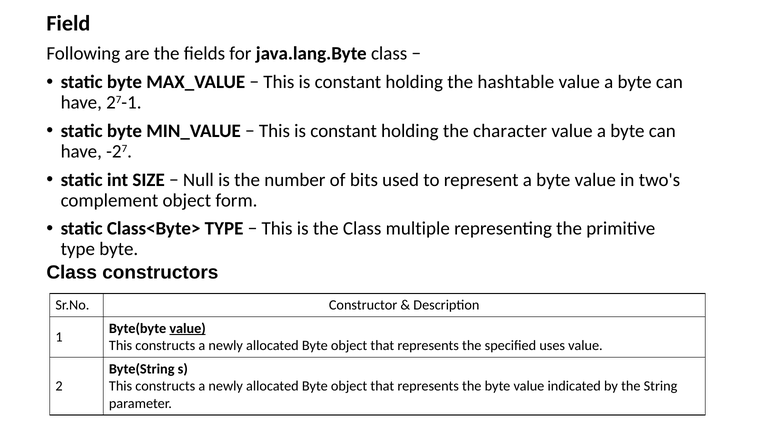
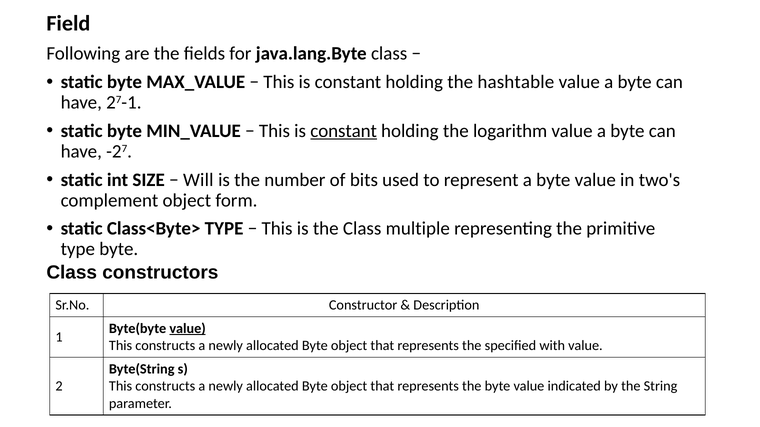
constant at (344, 131) underline: none -> present
character: character -> logarithm
Null: Null -> Will
uses: uses -> with
